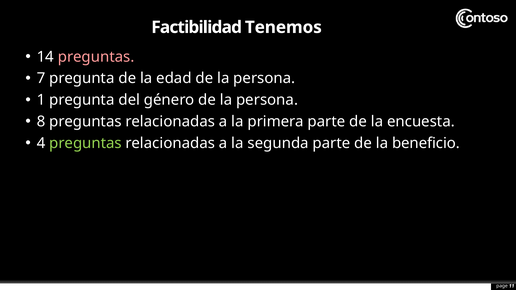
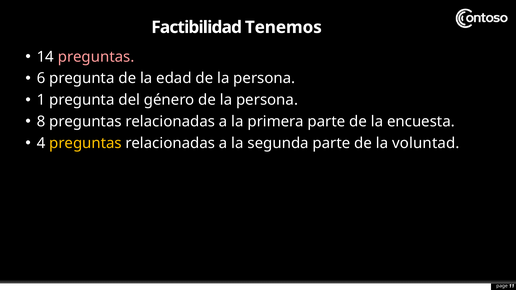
7: 7 -> 6
preguntas at (85, 143) colour: light green -> yellow
beneficio: beneficio -> voluntad
